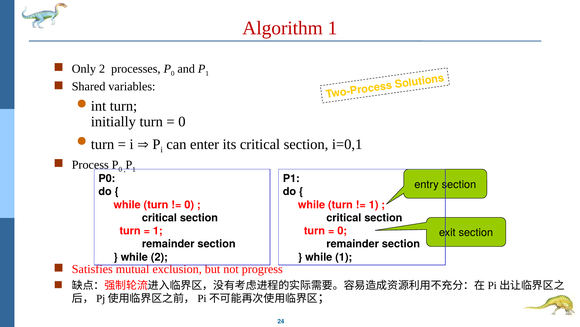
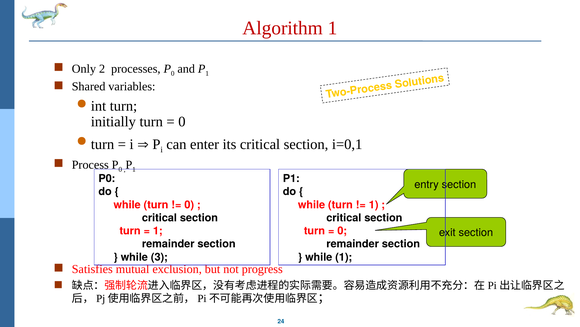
while 2: 2 -> 3
